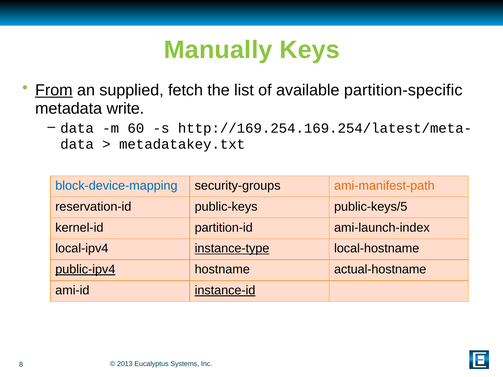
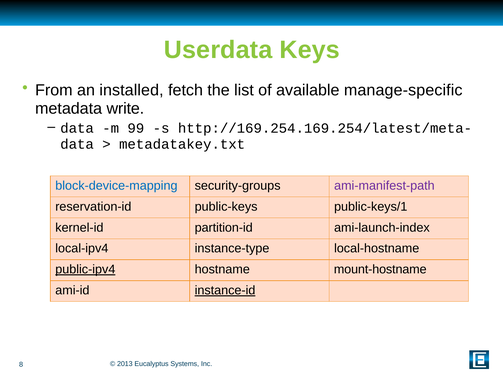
Manually: Manually -> Userdata
From underline: present -> none
supplied: supplied -> installed
partition-specific: partition-specific -> manage-specific
60: 60 -> 99
ami-manifest-path colour: orange -> purple
public-keys/5: public-keys/5 -> public-keys/1
instance-type underline: present -> none
actual-hostname: actual-hostname -> mount-hostname
